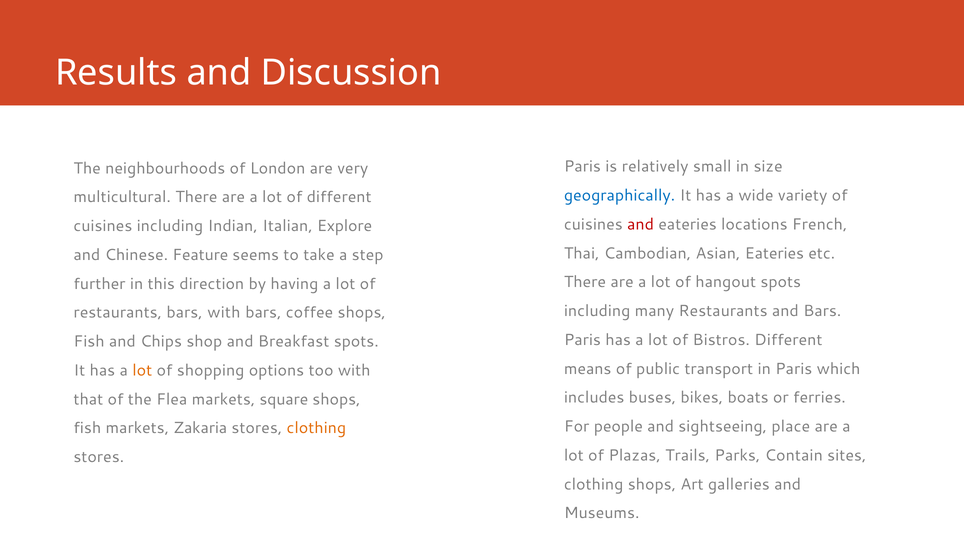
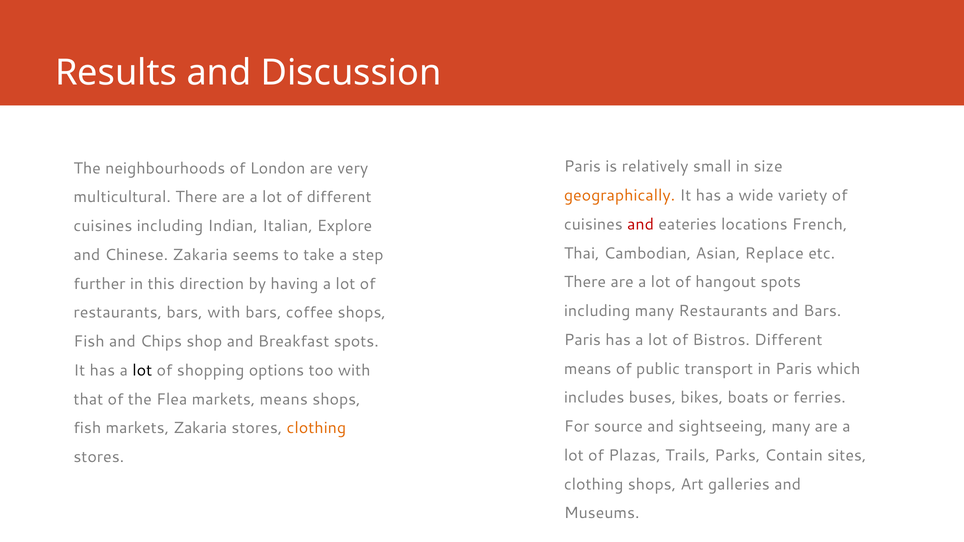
geographically colour: blue -> orange
Asian Eateries: Eateries -> Replace
Chinese Feature: Feature -> Zakaria
lot at (142, 371) colour: orange -> black
markets square: square -> means
people: people -> source
sightseeing place: place -> many
